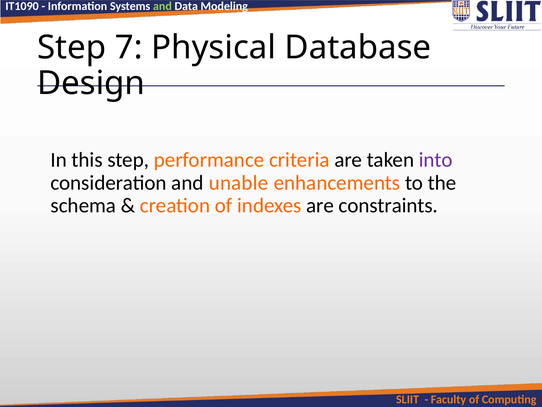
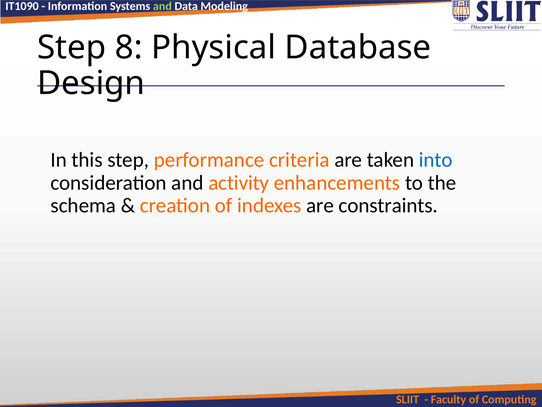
7: 7 -> 8
into colour: purple -> blue
unable: unable -> activity
